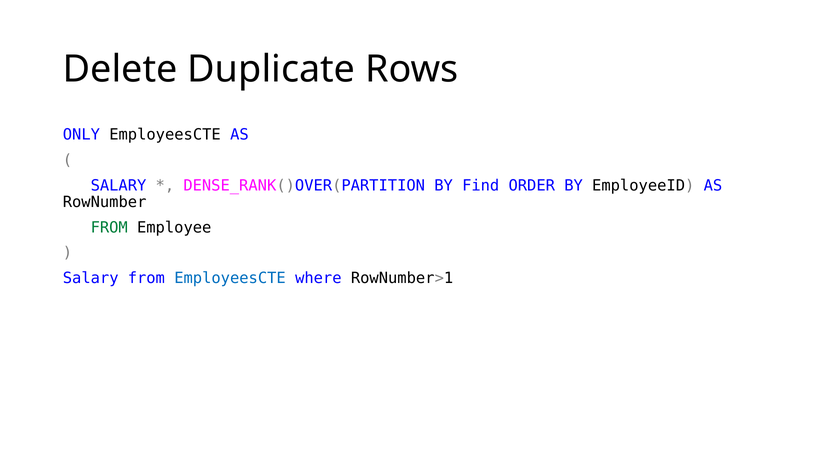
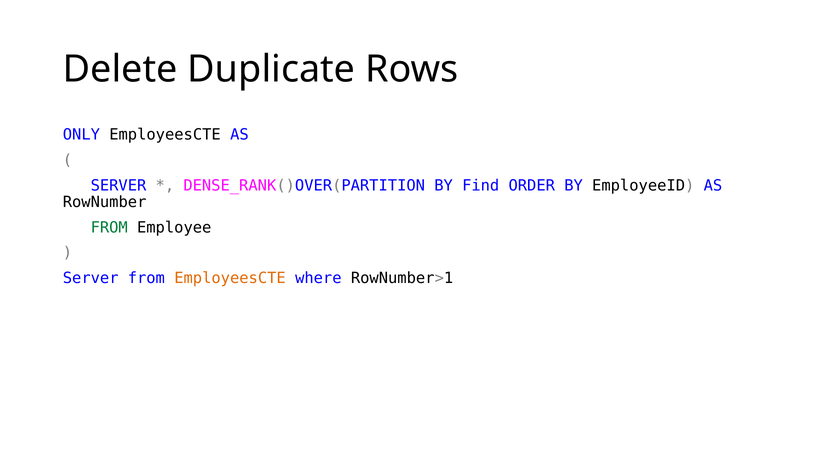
SALARY at (119, 185): SALARY -> SERVER
Salary at (91, 278): Salary -> Server
EmployeesCTE at (230, 278) colour: blue -> orange
